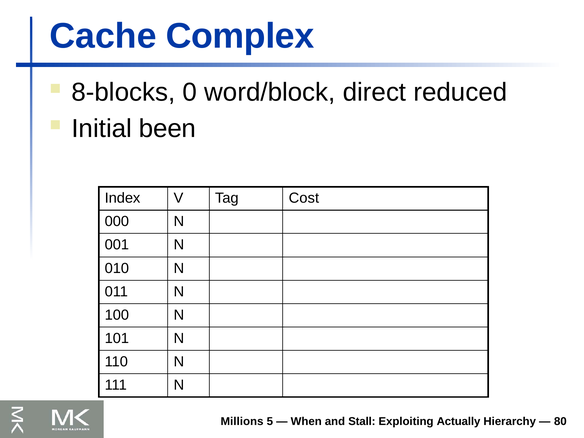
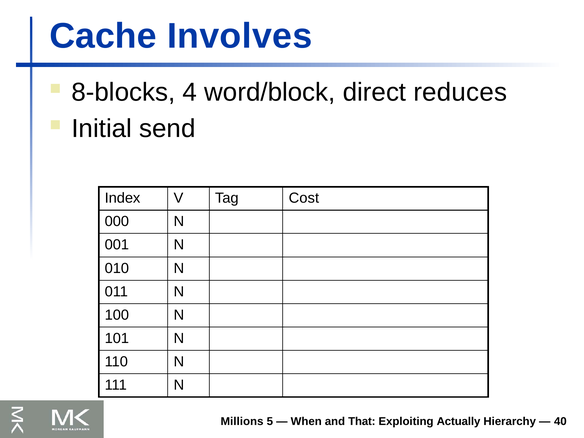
Complex: Complex -> Involves
0: 0 -> 4
reduced: reduced -> reduces
been: been -> send
Stall: Stall -> That
80: 80 -> 40
